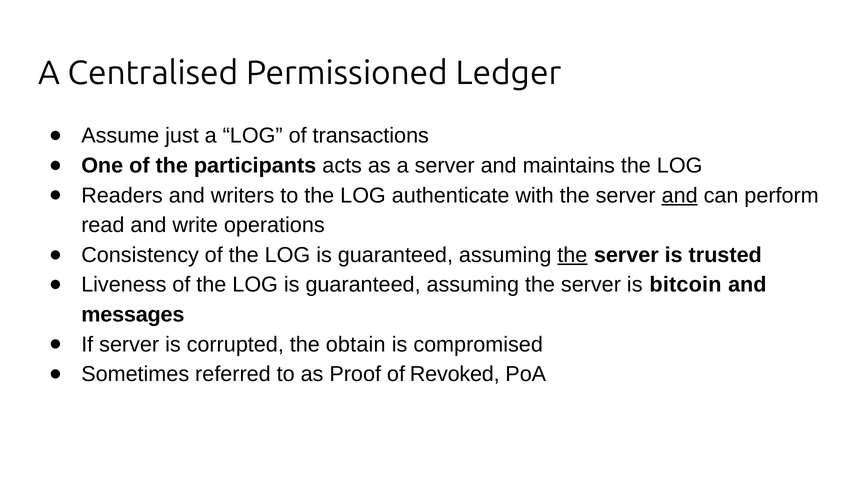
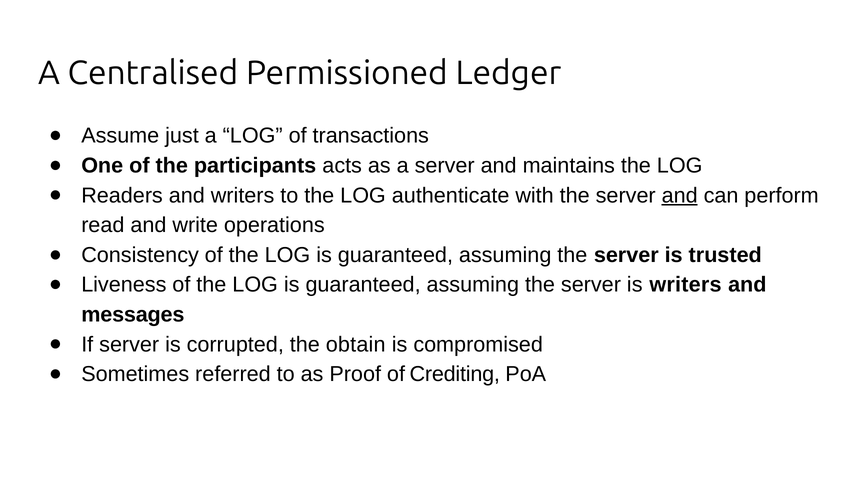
the at (572, 255) underline: present -> none
is bitcoin: bitcoin -> writers
Revoked: Revoked -> Crediting
